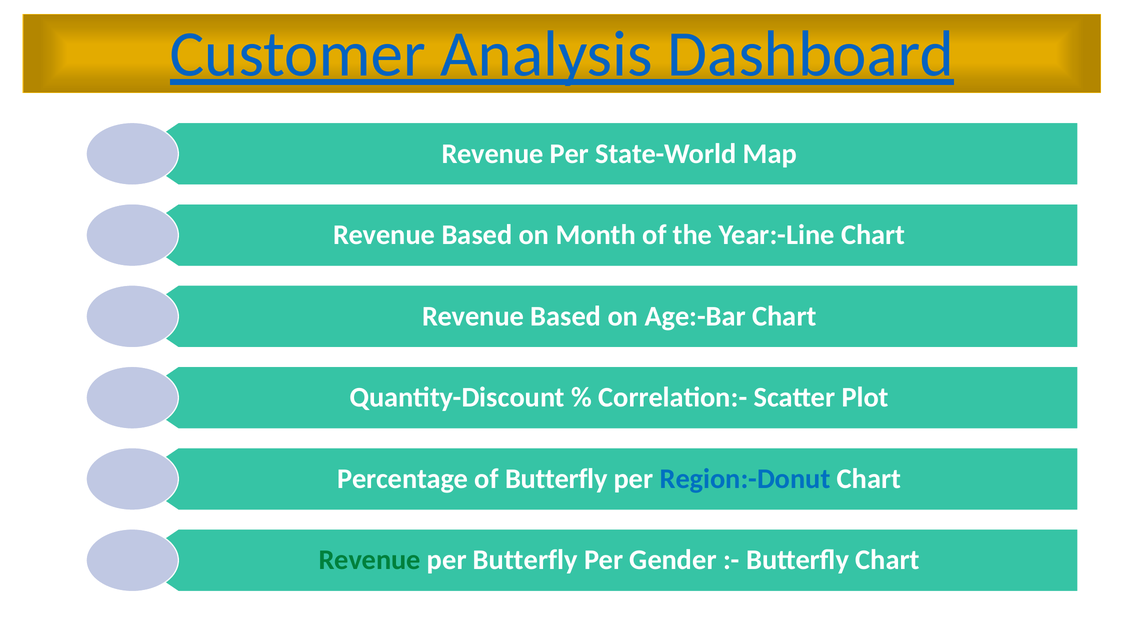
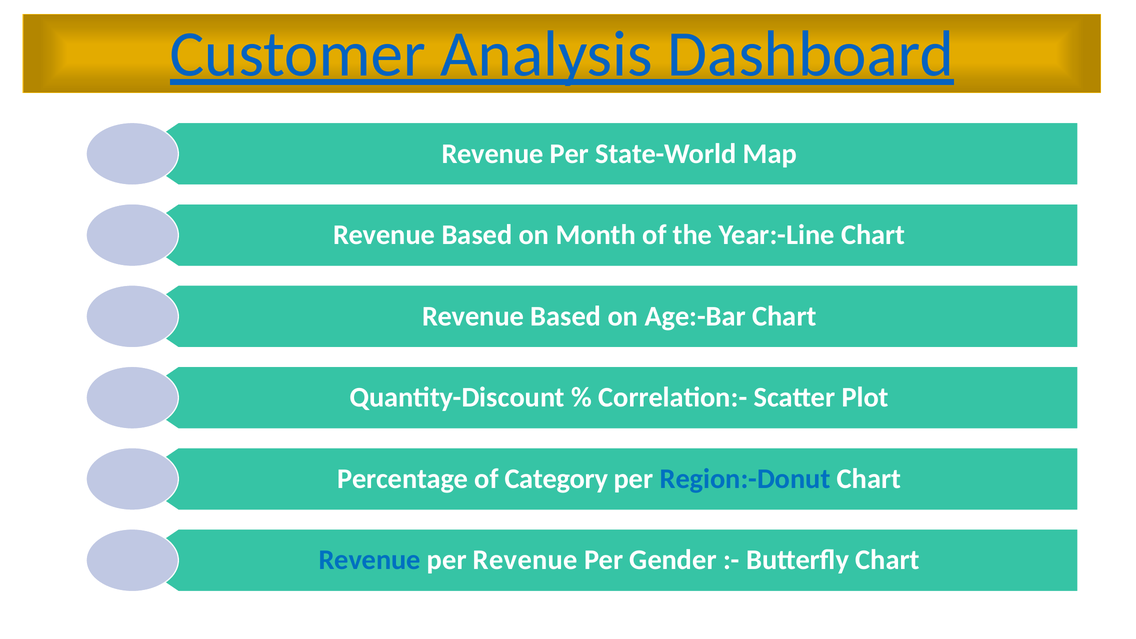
of Butterfly: Butterfly -> Category
Revenue at (370, 560) colour: green -> blue
per Butterfly: Butterfly -> Revenue
